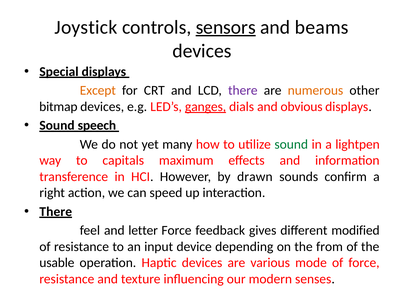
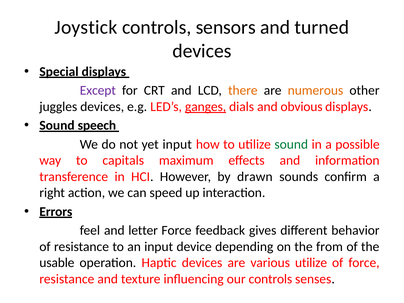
sensors underline: present -> none
beams: beams -> turned
Except colour: orange -> purple
there at (243, 90) colour: purple -> orange
bitmap: bitmap -> juggles
yet many: many -> input
lightpen: lightpen -> possible
There at (56, 212): There -> Errors
modified: modified -> behavior
various mode: mode -> utilize
our modern: modern -> controls
